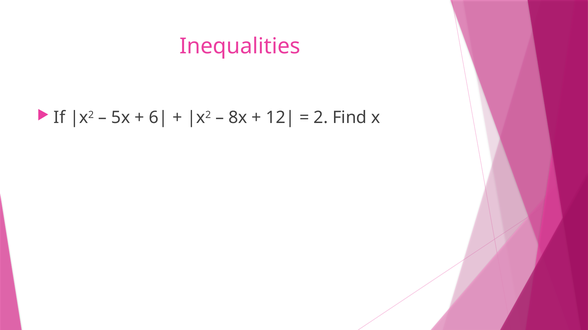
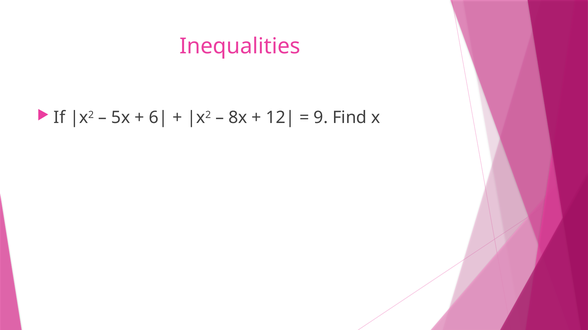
2: 2 -> 9
